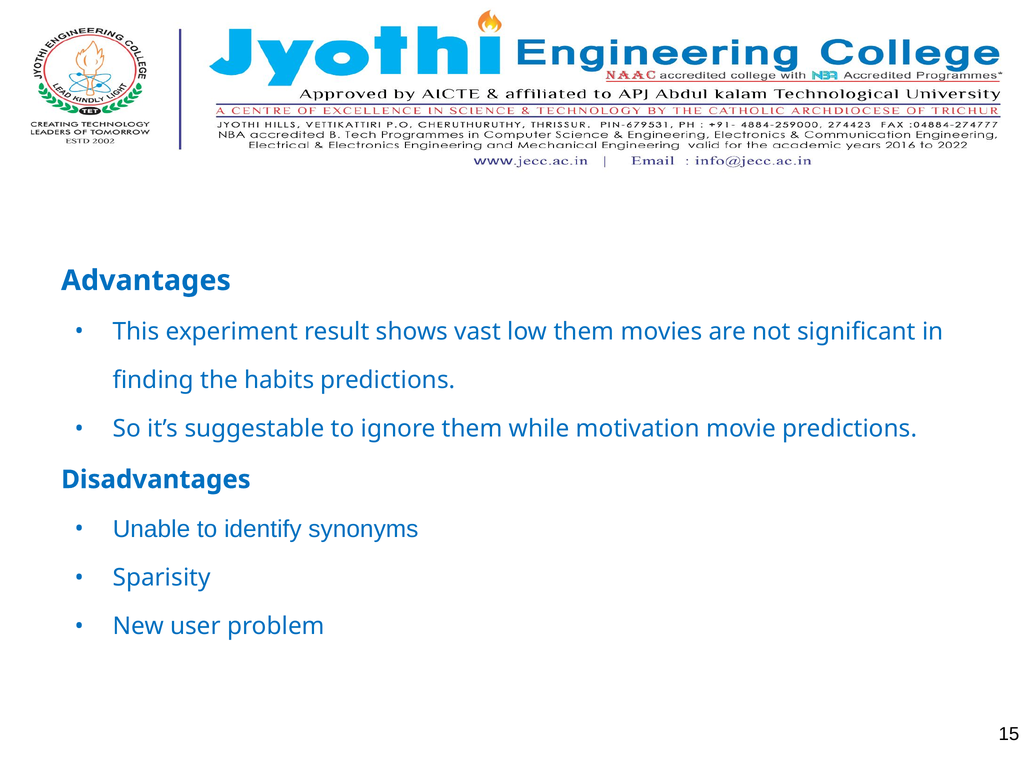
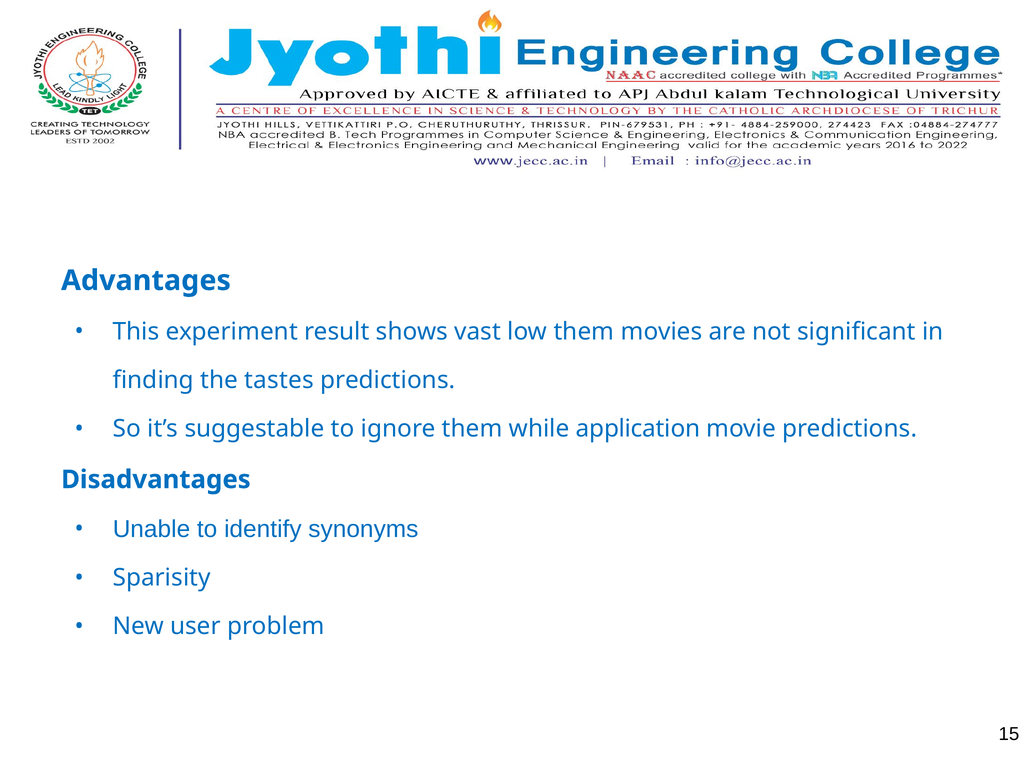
habits: habits -> tastes
motivation: motivation -> application
